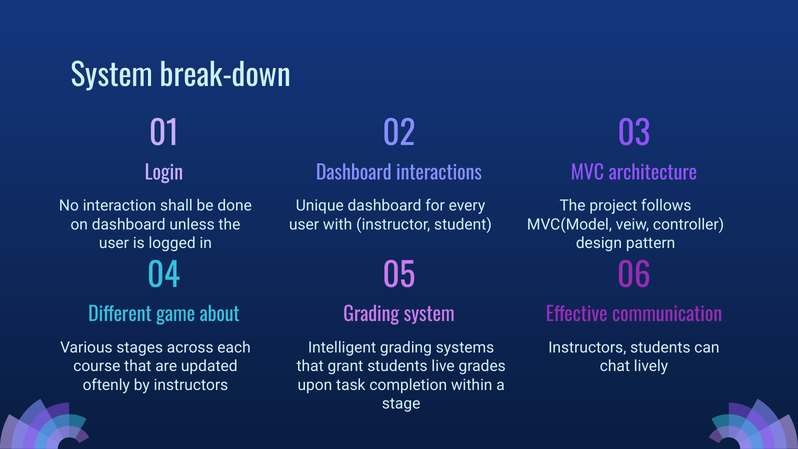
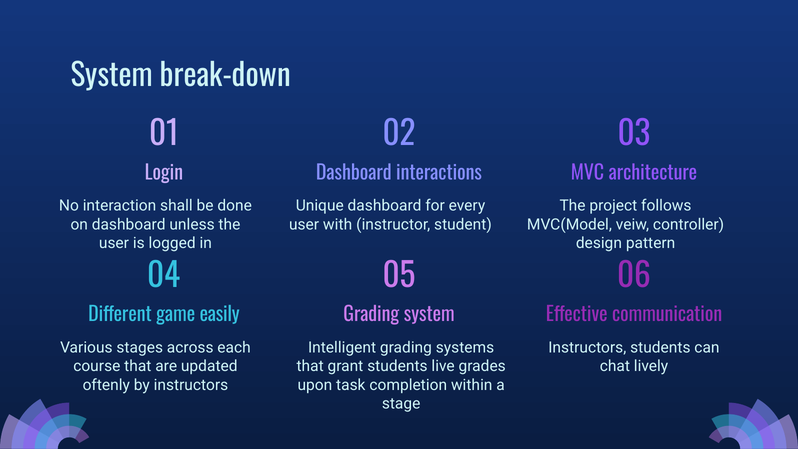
about: about -> easily
